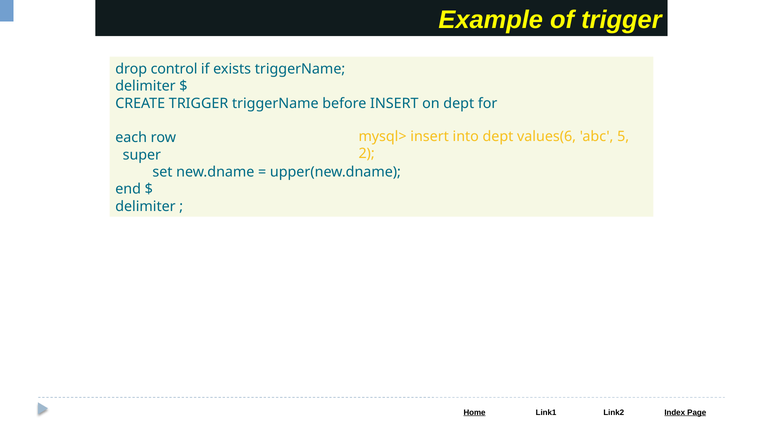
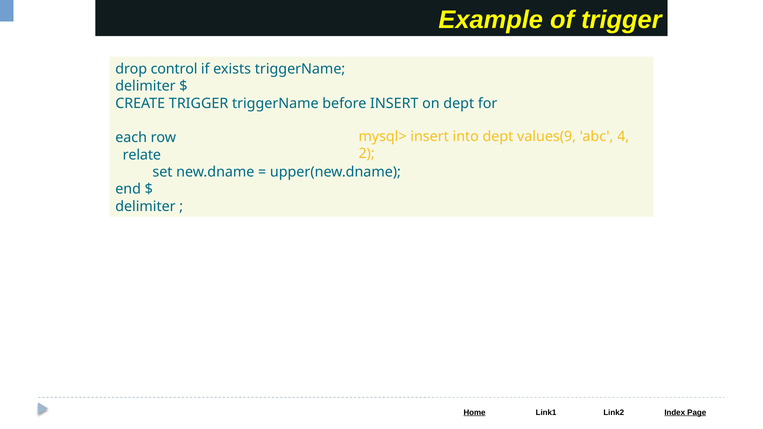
values(6: values(6 -> values(9
5: 5 -> 4
super: super -> relate
